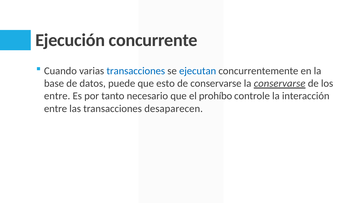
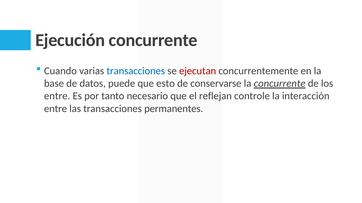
ejecutan colour: blue -> red
la conservarse: conservarse -> concurrente
prohíbo: prohíbo -> reflejan
desaparecen: desaparecen -> permanentes
